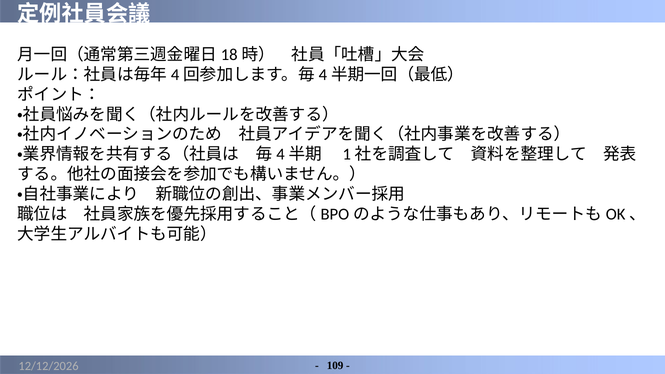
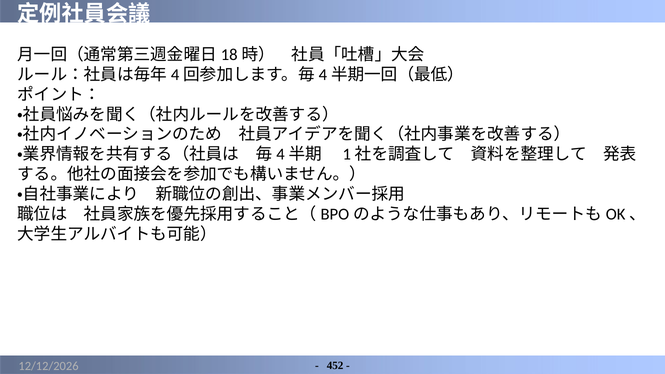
109: 109 -> 452
